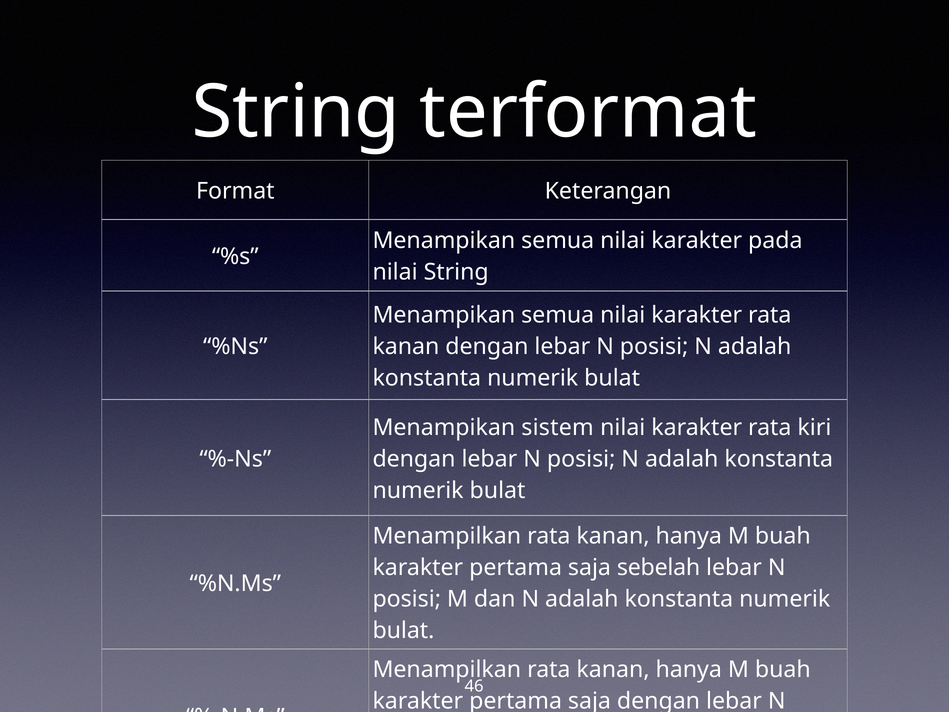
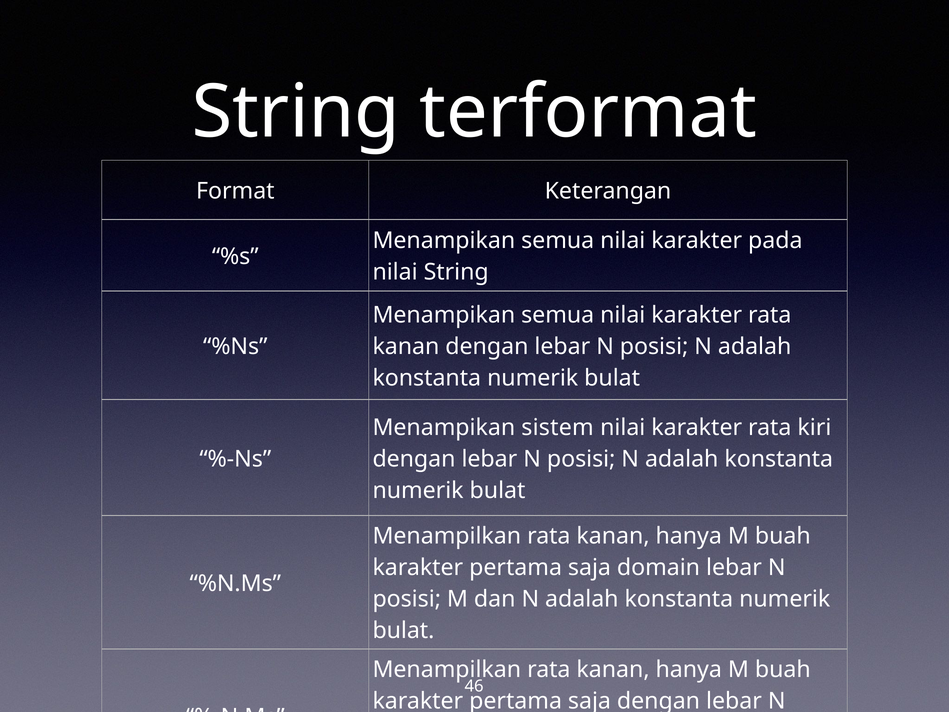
sebelah: sebelah -> domain
